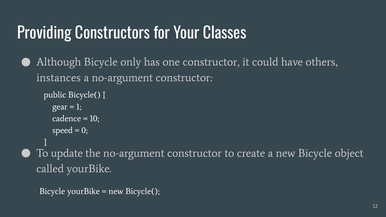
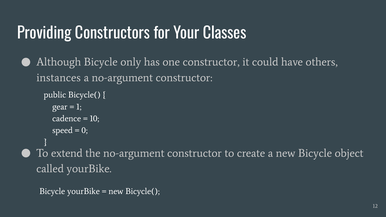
update: update -> extend
